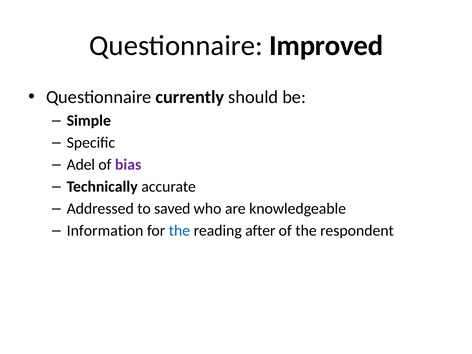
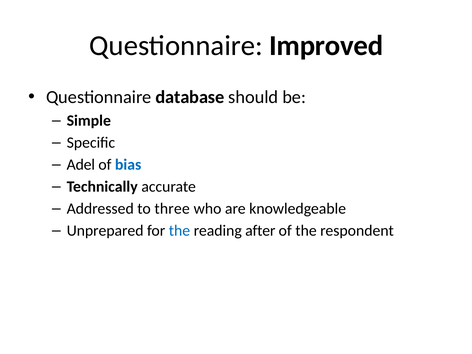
currently: currently -> database
bias colour: purple -> blue
saved: saved -> three
Information: Information -> Unprepared
